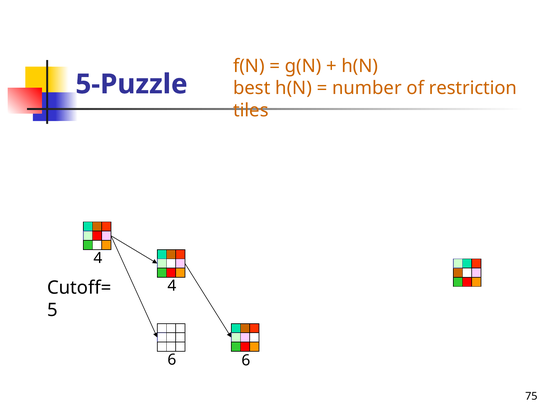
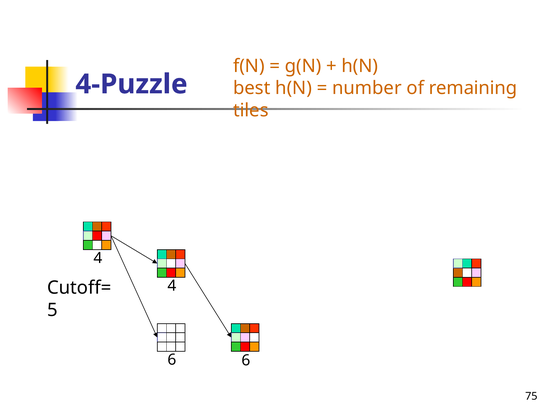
5-Puzzle: 5-Puzzle -> 4-Puzzle
restriction: restriction -> remaining
